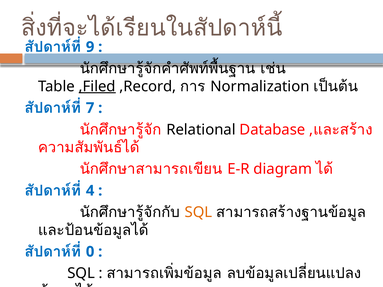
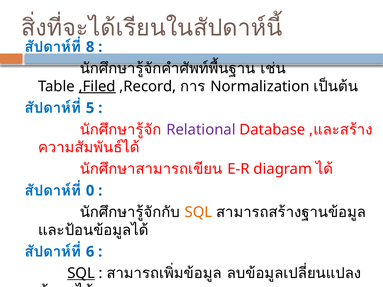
9: 9 -> 8
7 at (90, 108): 7 -> 5
Relational colour: black -> purple
4: 4 -> 0
0: 0 -> 6
SQL at (81, 274) underline: none -> present
